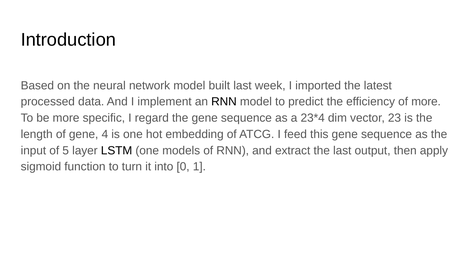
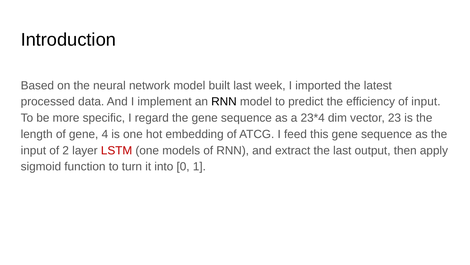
of more: more -> input
5: 5 -> 2
LSTM colour: black -> red
